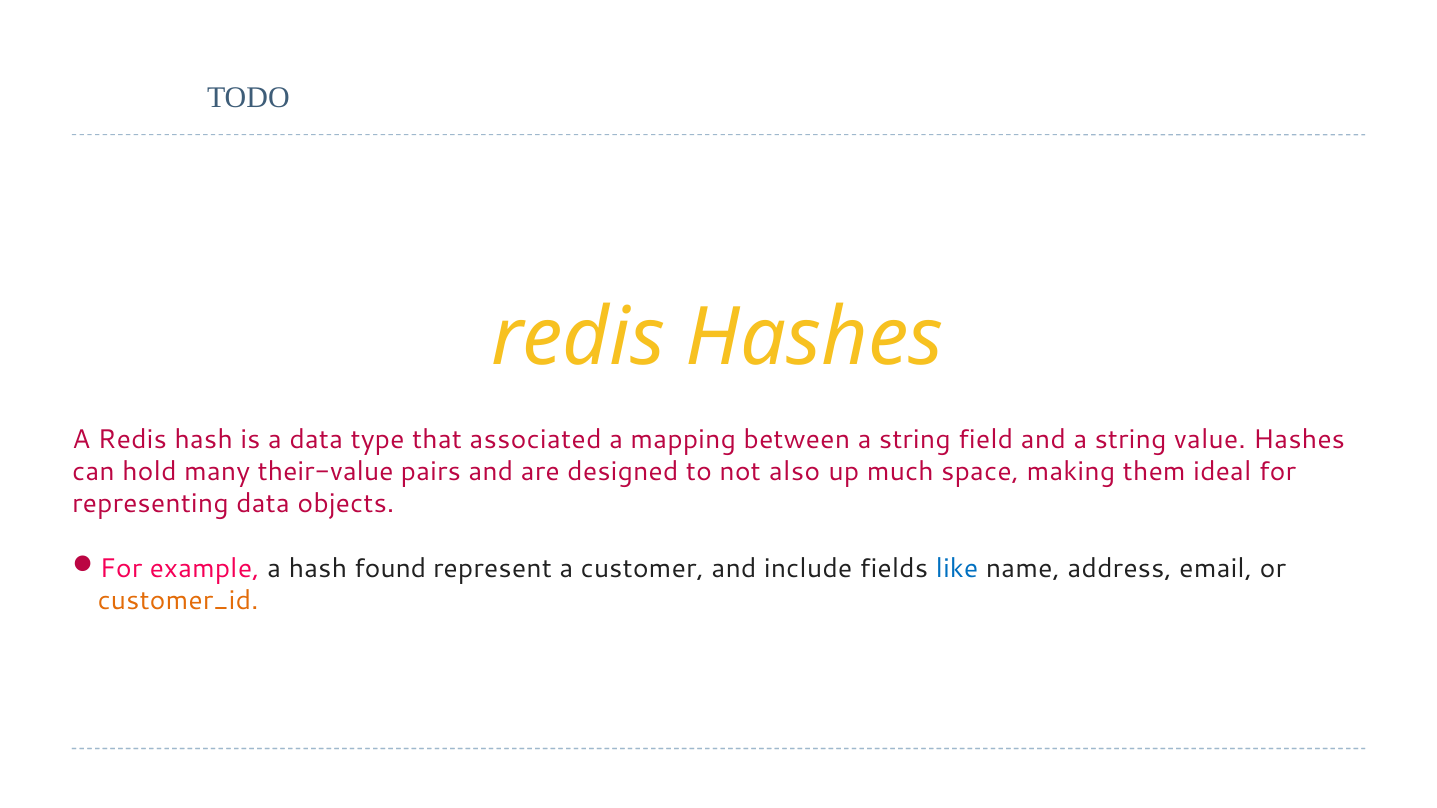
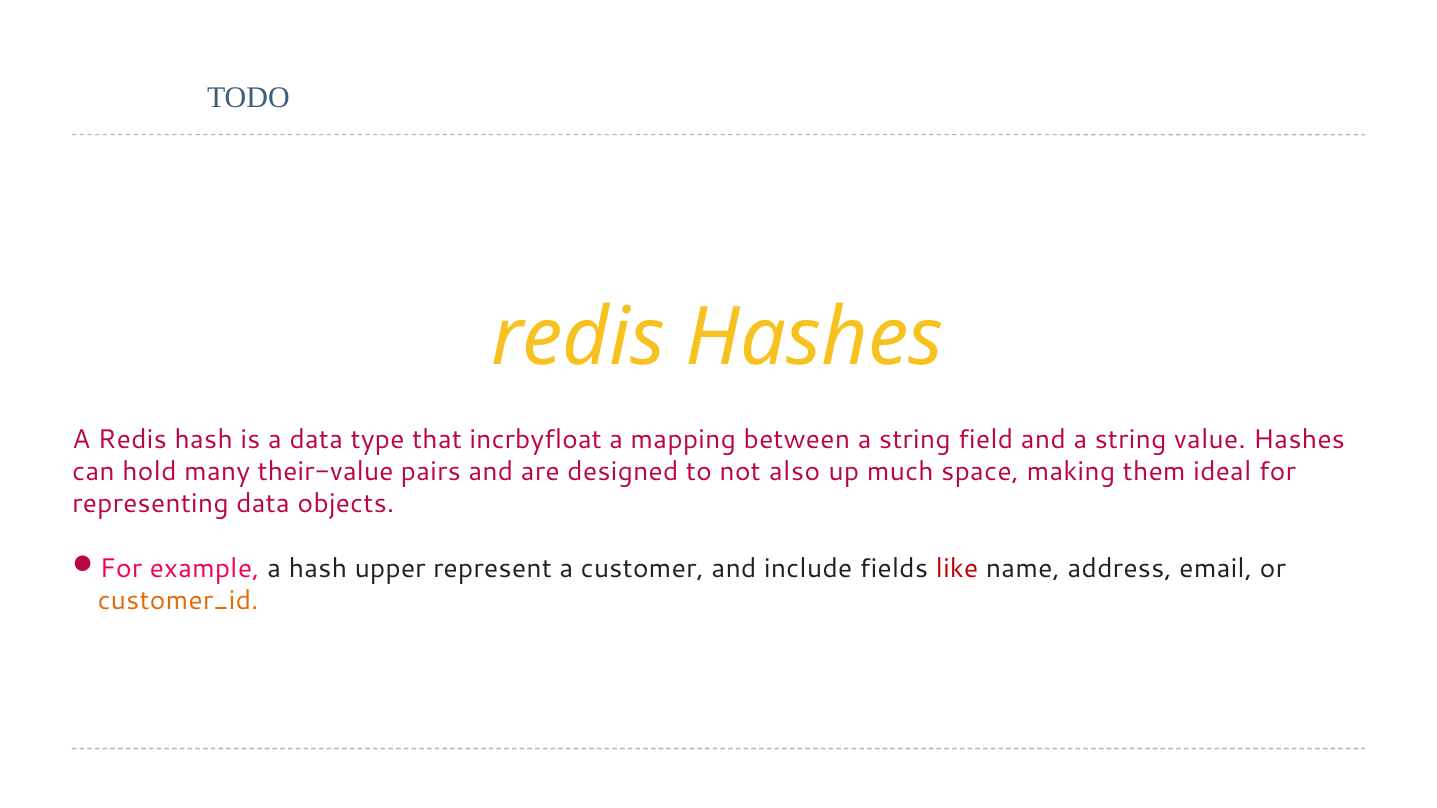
associated: associated -> incrbyfloat
found: found -> upper
like colour: blue -> red
